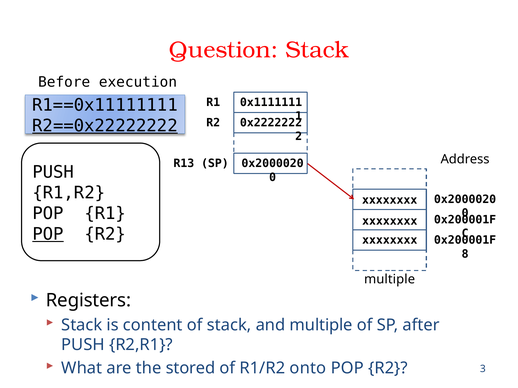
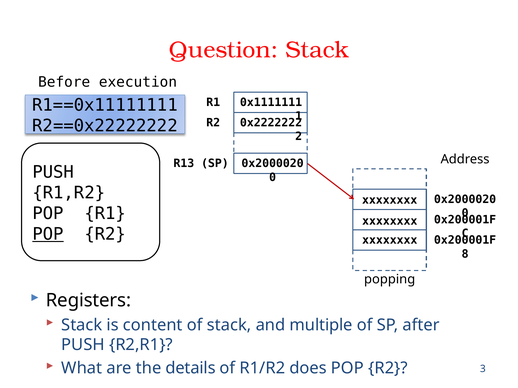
R2==0x22222222 underline: present -> none
multiple at (390, 280): multiple -> popping
stored: stored -> details
onto: onto -> does
